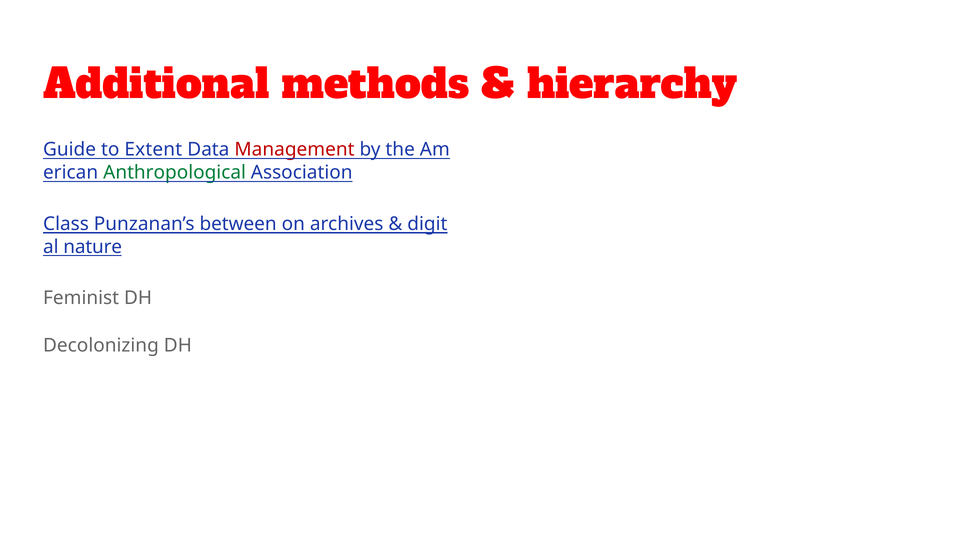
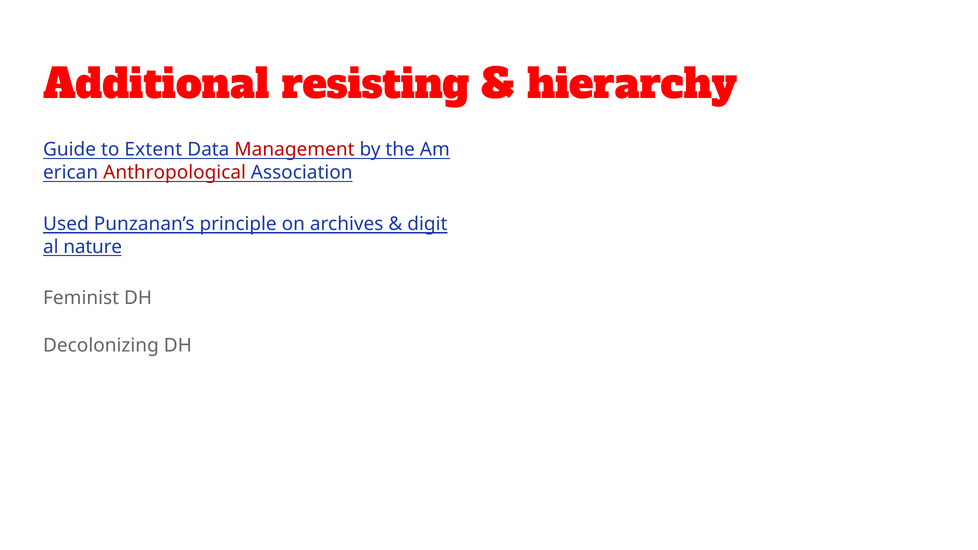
methods: methods -> resisting
Anthropological colour: green -> red
Class: Class -> Used
between: between -> principle
